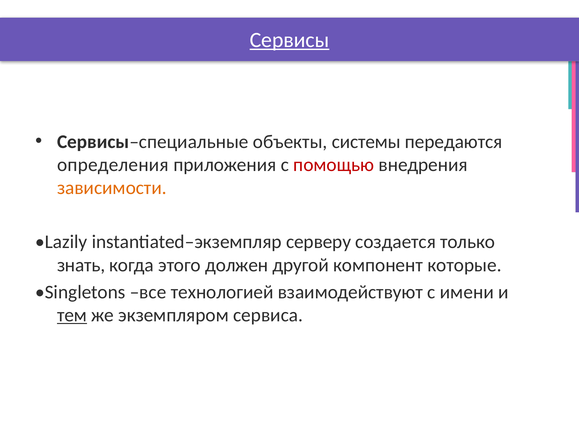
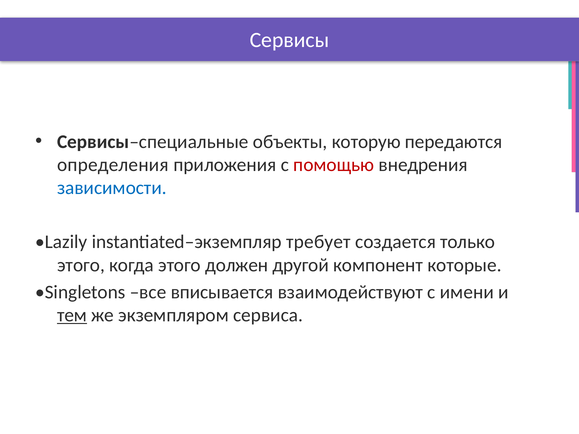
Сервисы underline: present -> none
системы: системы -> которую
зависимости colour: orange -> blue
серверу: серверу -> требует
знать at (81, 265): знать -> этого
технологией: технологией -> вписывается
